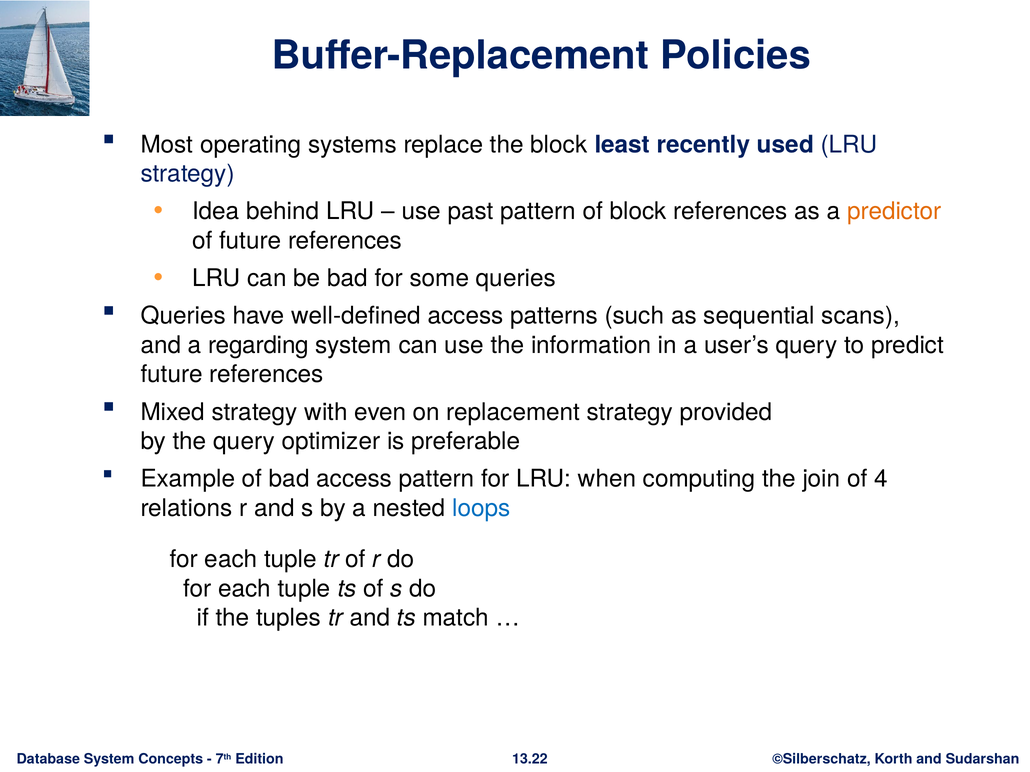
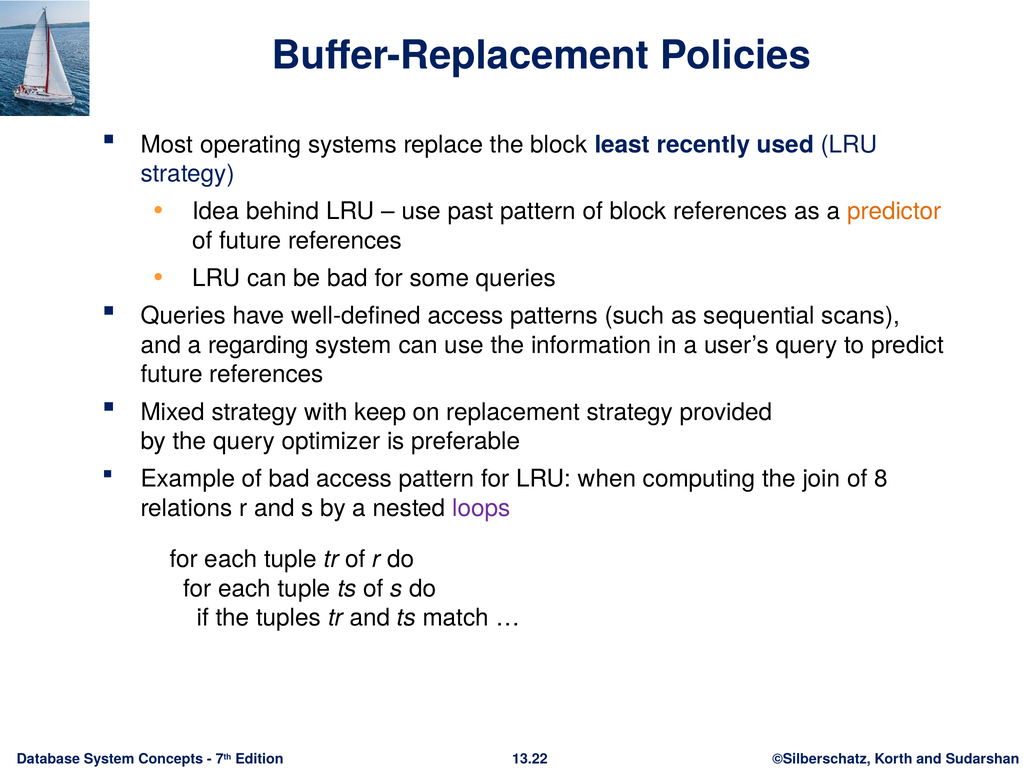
even: even -> keep
4: 4 -> 8
loops colour: blue -> purple
